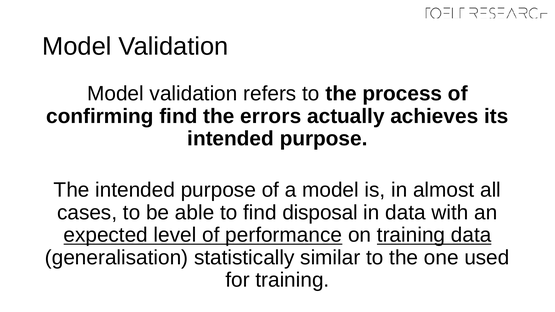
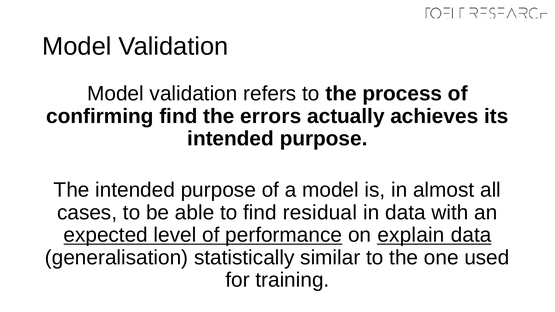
disposal: disposal -> residual
on training: training -> explain
